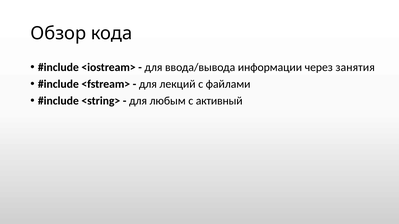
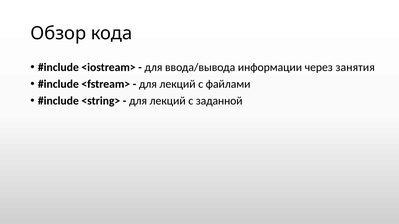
любым at (168, 101): любым -> лекций
активный: активный -> заданной
